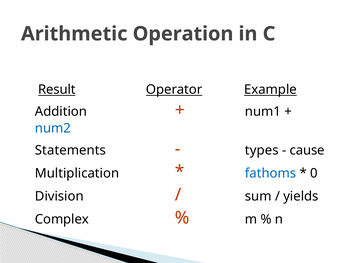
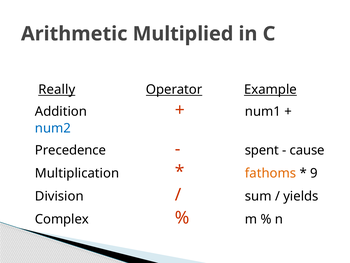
Operation: Operation -> Multiplied
Result: Result -> Really
Statements: Statements -> Precedence
types: types -> spent
fathoms colour: blue -> orange
0: 0 -> 9
